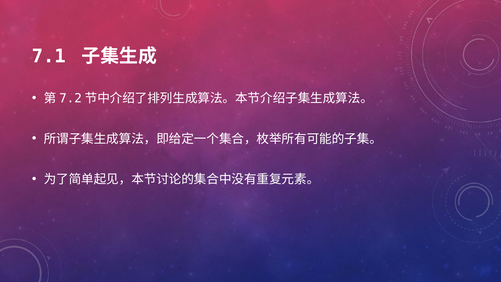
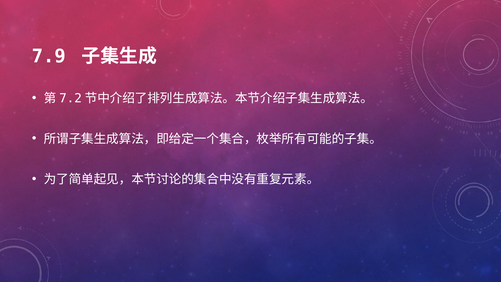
7.1: 7.1 -> 7.9
